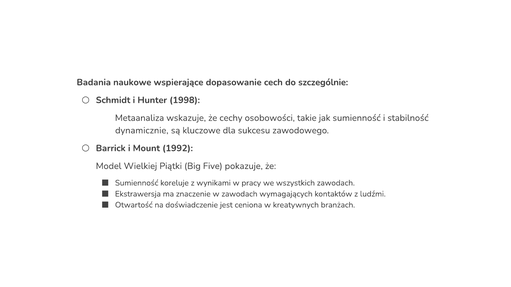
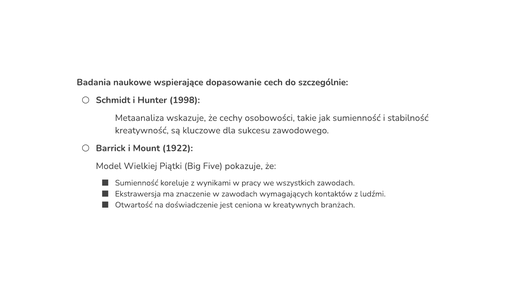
dynamicznie: dynamicznie -> kreatywność
1992: 1992 -> 1922
